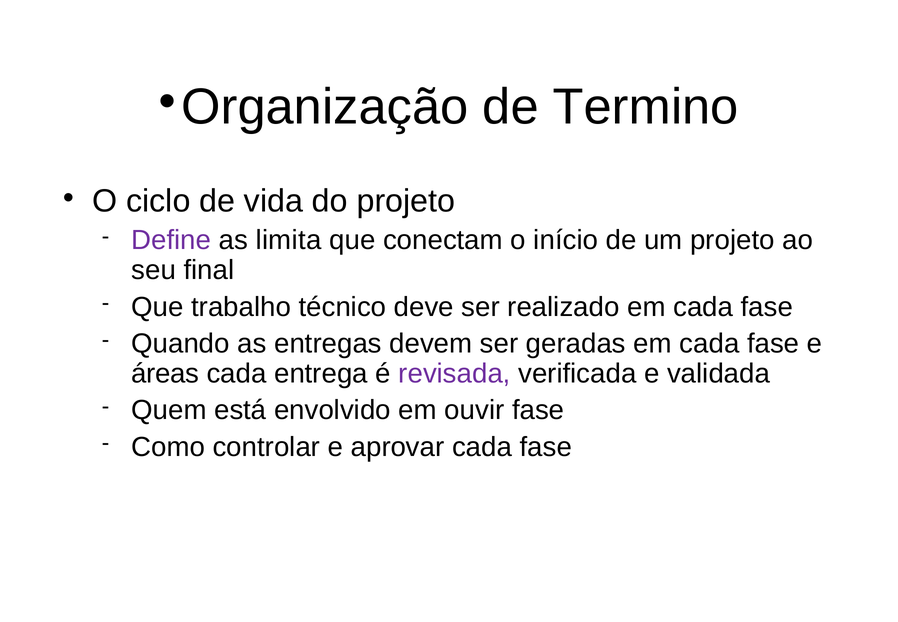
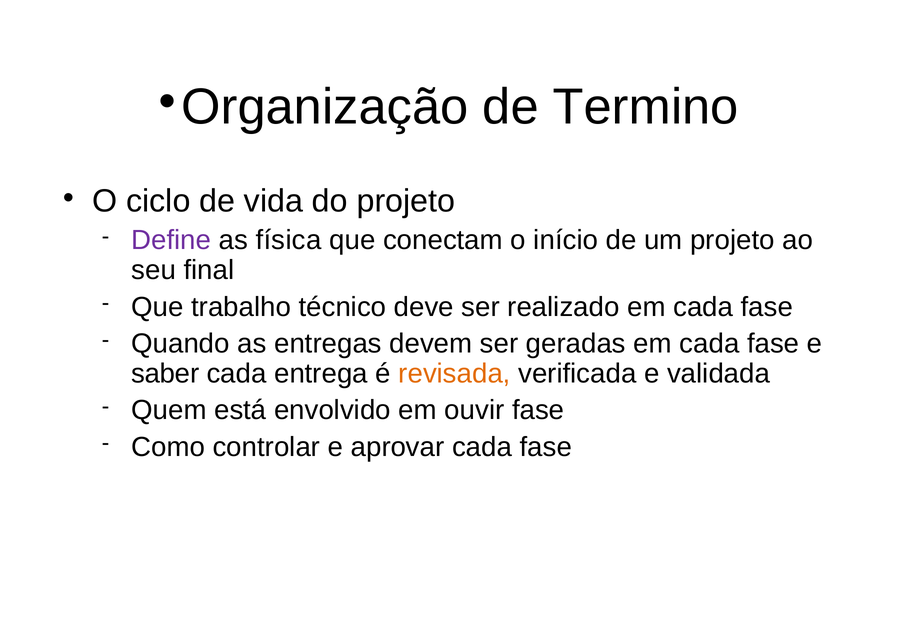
limita: limita -> física
áreas: áreas -> saber
revisada colour: purple -> orange
